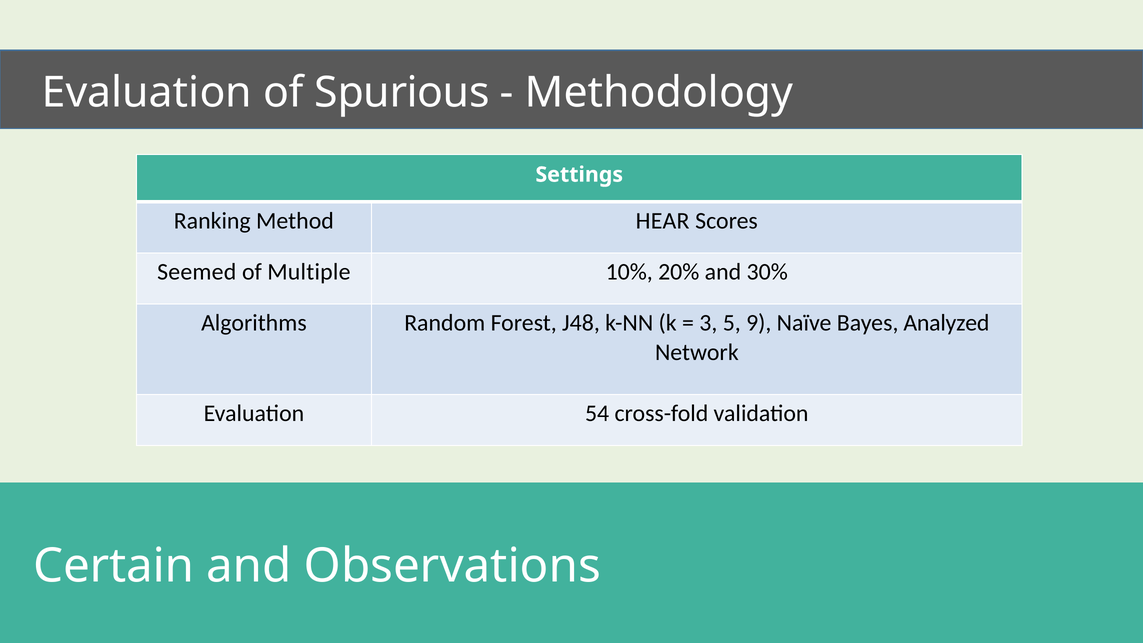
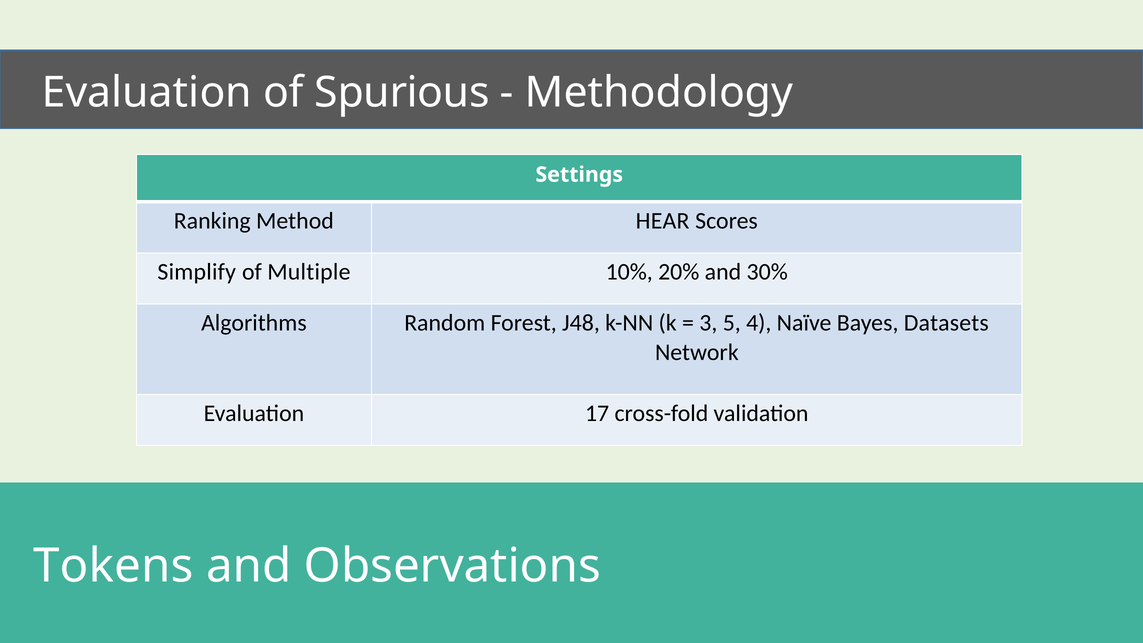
Seemed: Seemed -> Simplify
9: 9 -> 4
Analyzed: Analyzed -> Datasets
54: 54 -> 17
Certain: Certain -> Tokens
